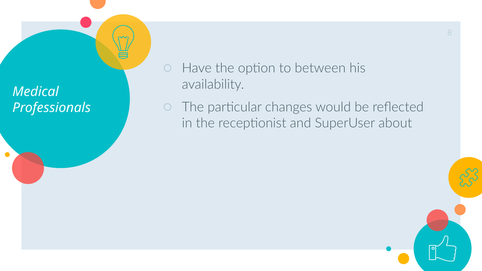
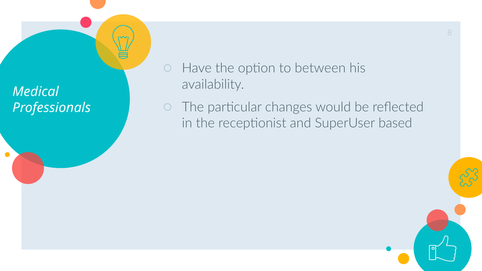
about: about -> based
